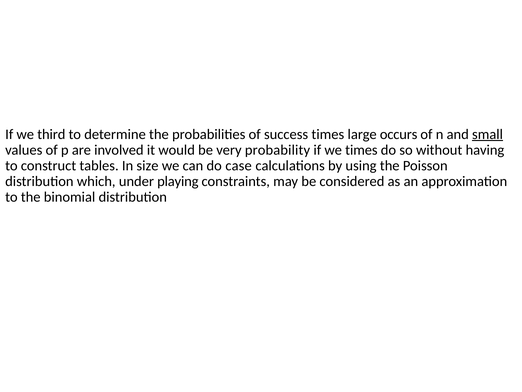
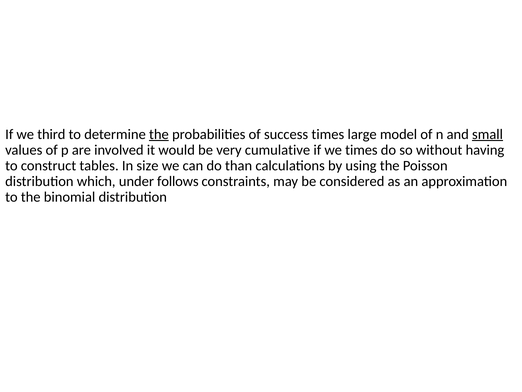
the at (159, 134) underline: none -> present
occurs: occurs -> model
probability: probability -> cumulative
case: case -> than
playing: playing -> follows
